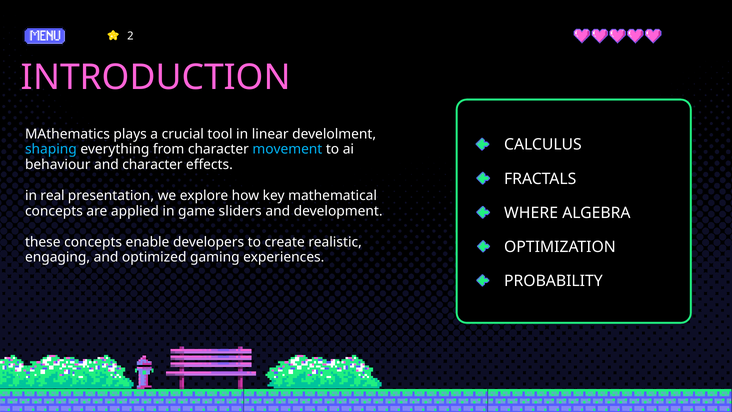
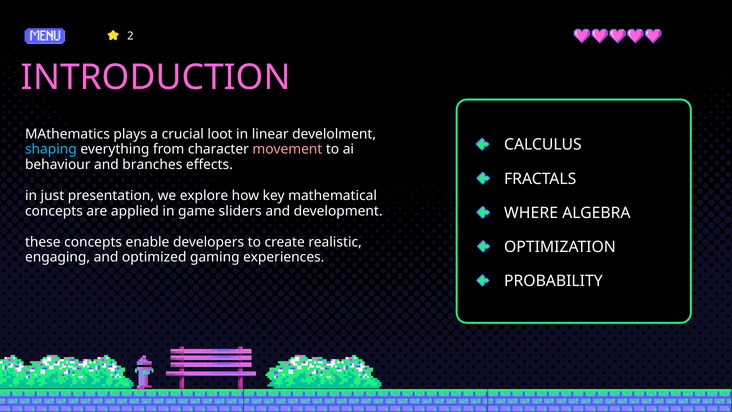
tool: tool -> loot
movement colour: light blue -> pink
and character: character -> branches
real: real -> just
